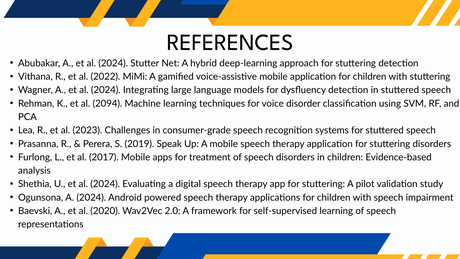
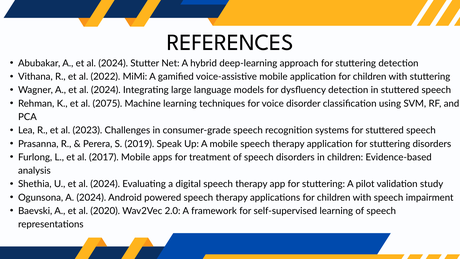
2094: 2094 -> 2075
